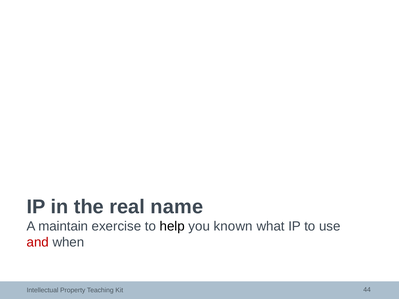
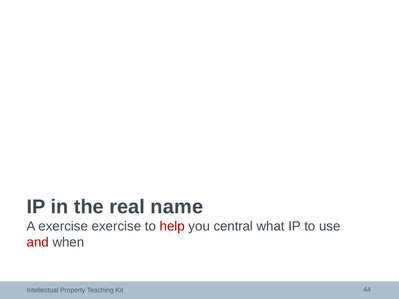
A maintain: maintain -> exercise
help colour: black -> red
known: known -> central
